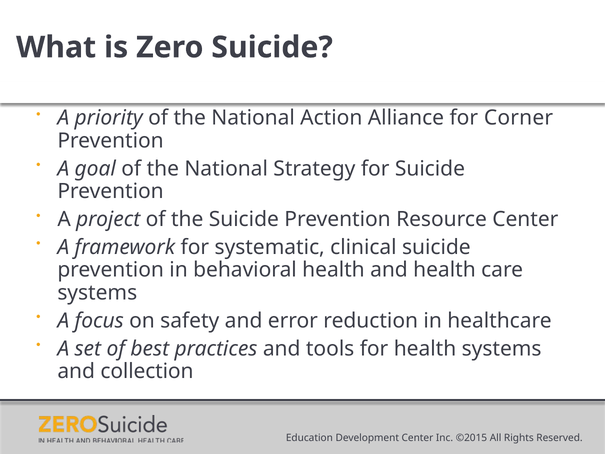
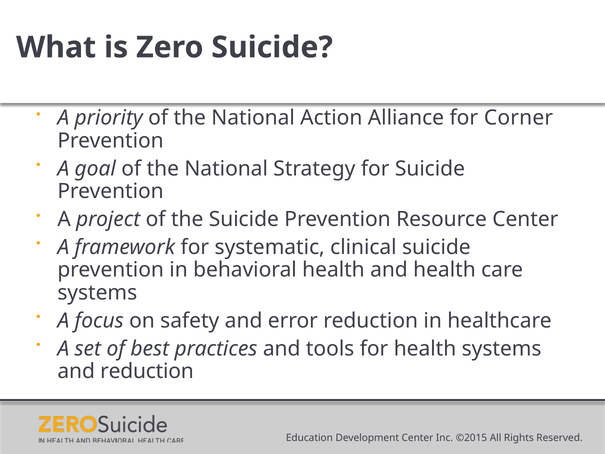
and collection: collection -> reduction
